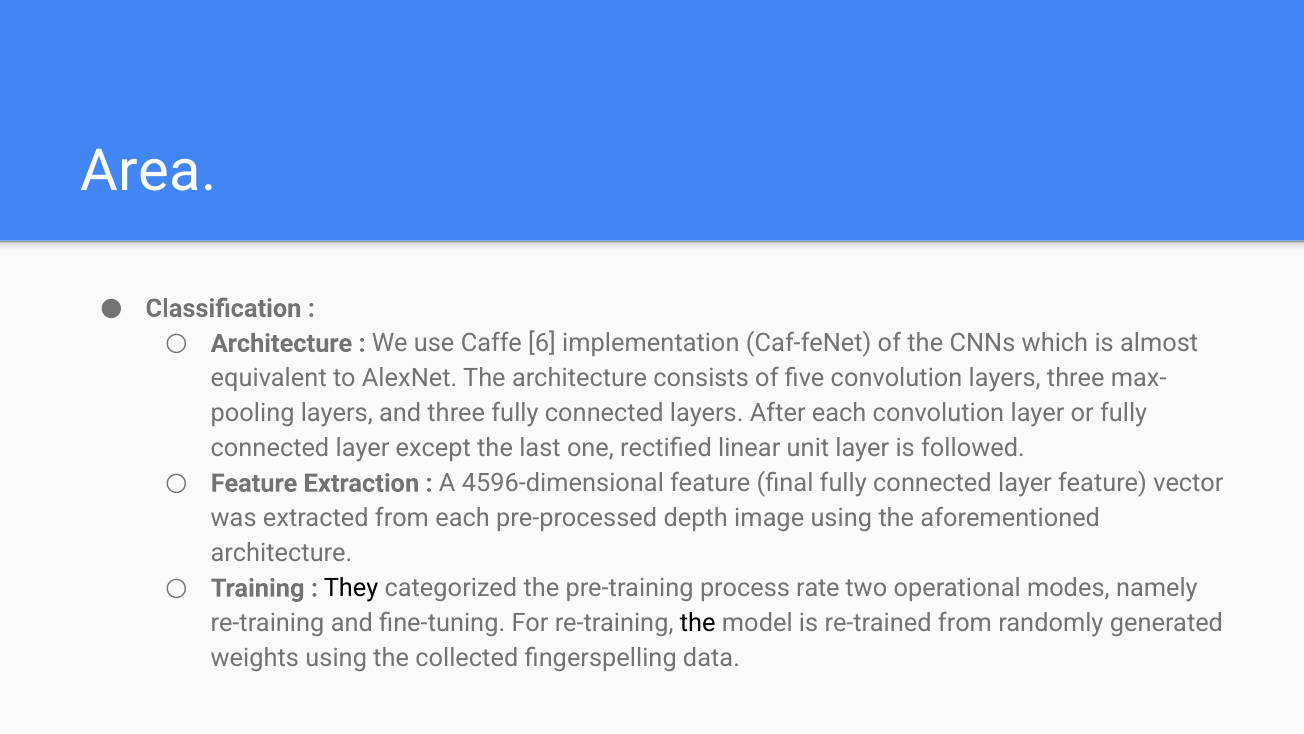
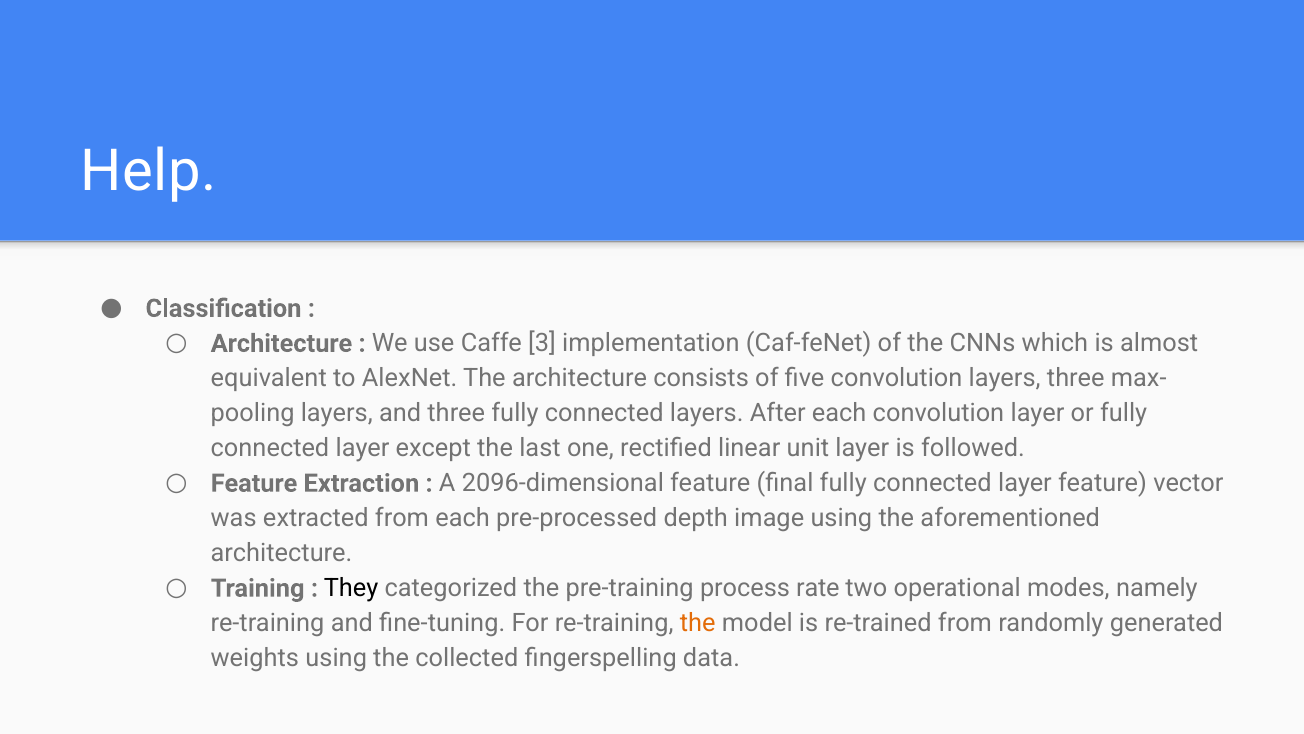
Area: Area -> Help
6: 6 -> 3
4596-dimensional: 4596-dimensional -> 2096-dimensional
the at (698, 623) colour: black -> orange
